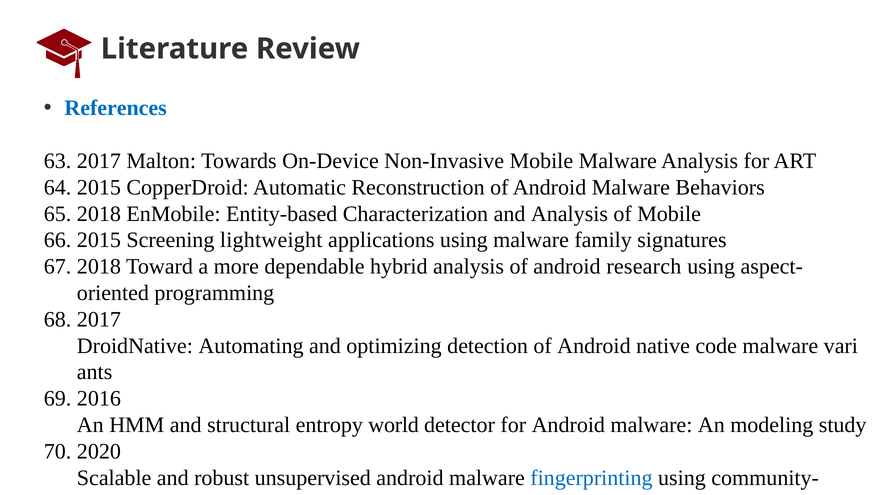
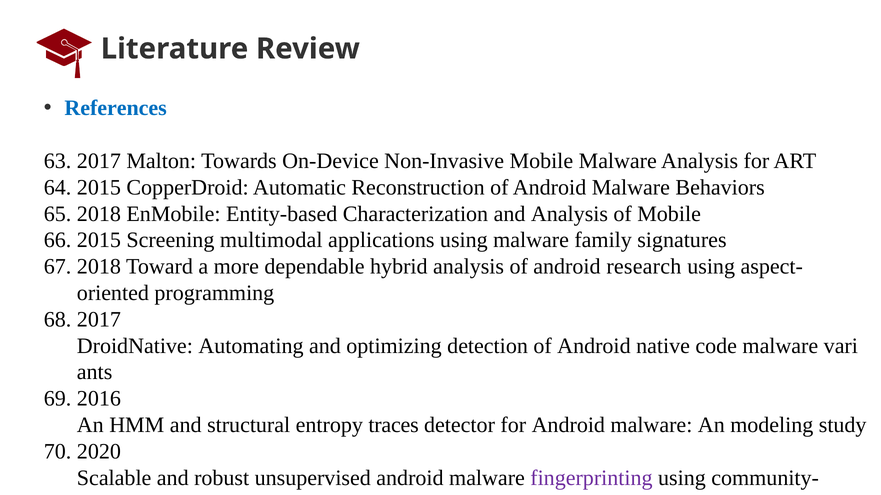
lightweight: lightweight -> multimodal
world: world -> traces
fingerprinting colour: blue -> purple
